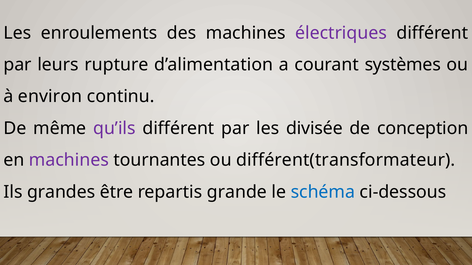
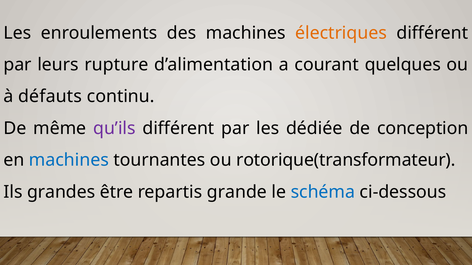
électriques colour: purple -> orange
systèmes: systèmes -> quelques
environ: environ -> défauts
divisée: divisée -> dédiée
machines at (69, 160) colour: purple -> blue
différent(transformateur: différent(transformateur -> rotorique(transformateur
